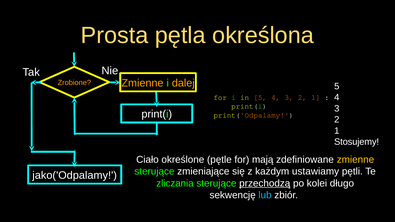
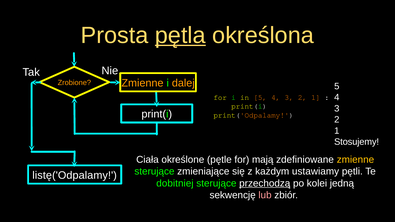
pętla underline: none -> present
Ciało: Ciało -> Ciała
jako('Odpalamy: jako('Odpalamy -> listę('Odpalamy
zliczania: zliczania -> dobitniej
długo: długo -> jedną
lub colour: light blue -> pink
